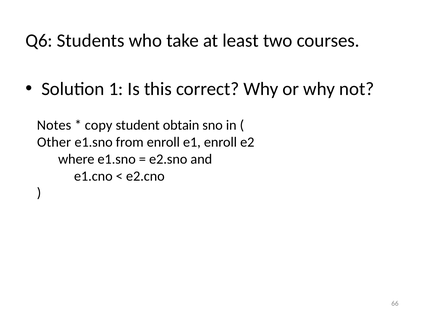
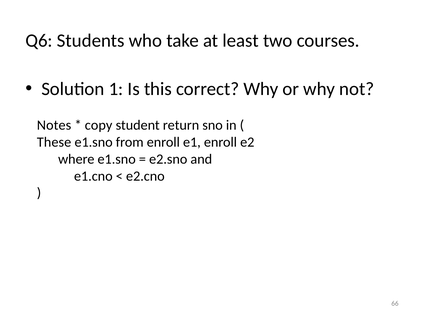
obtain: obtain -> return
Other: Other -> These
